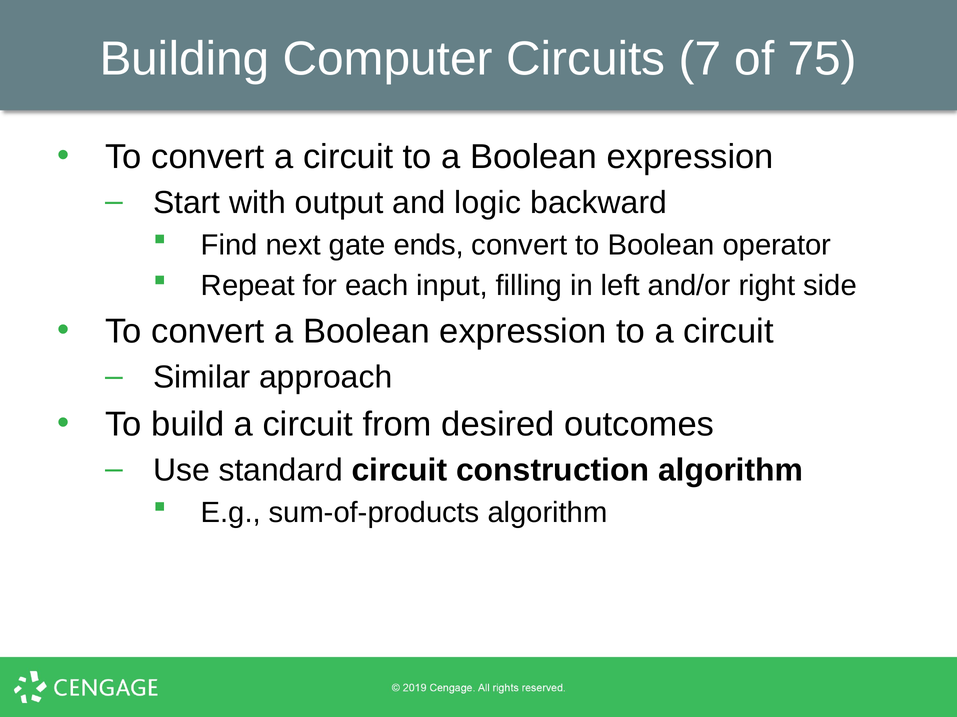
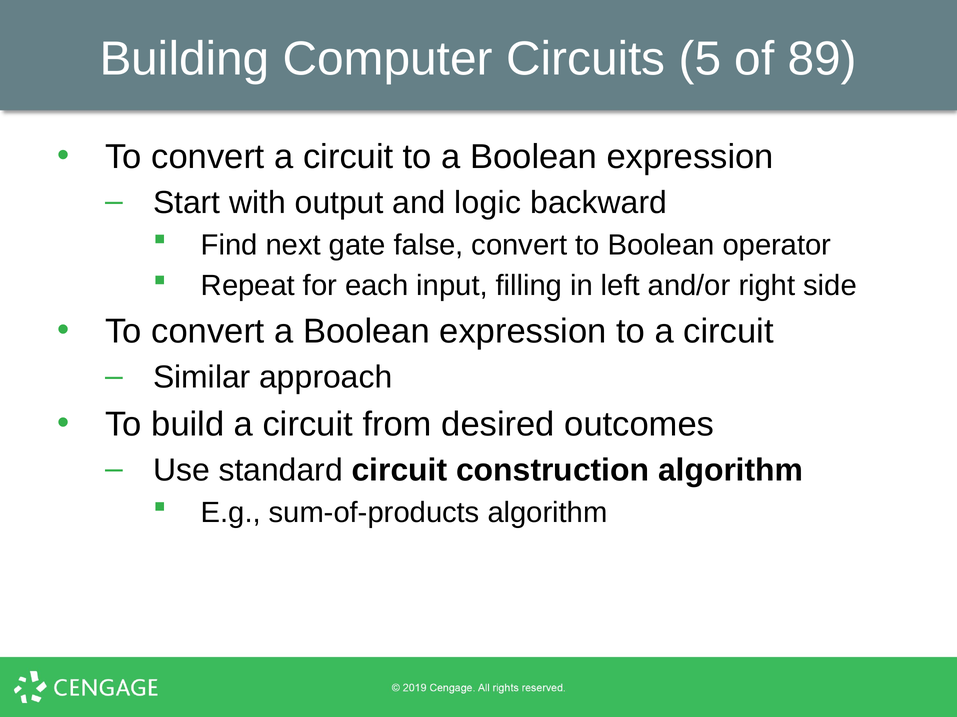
7: 7 -> 5
75: 75 -> 89
ends: ends -> false
